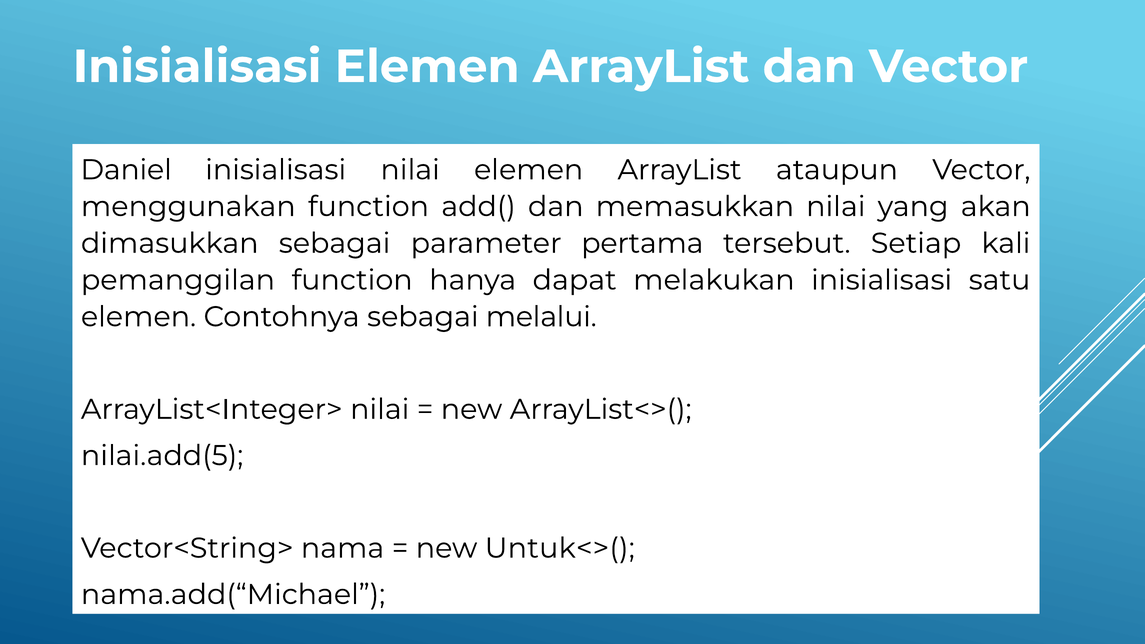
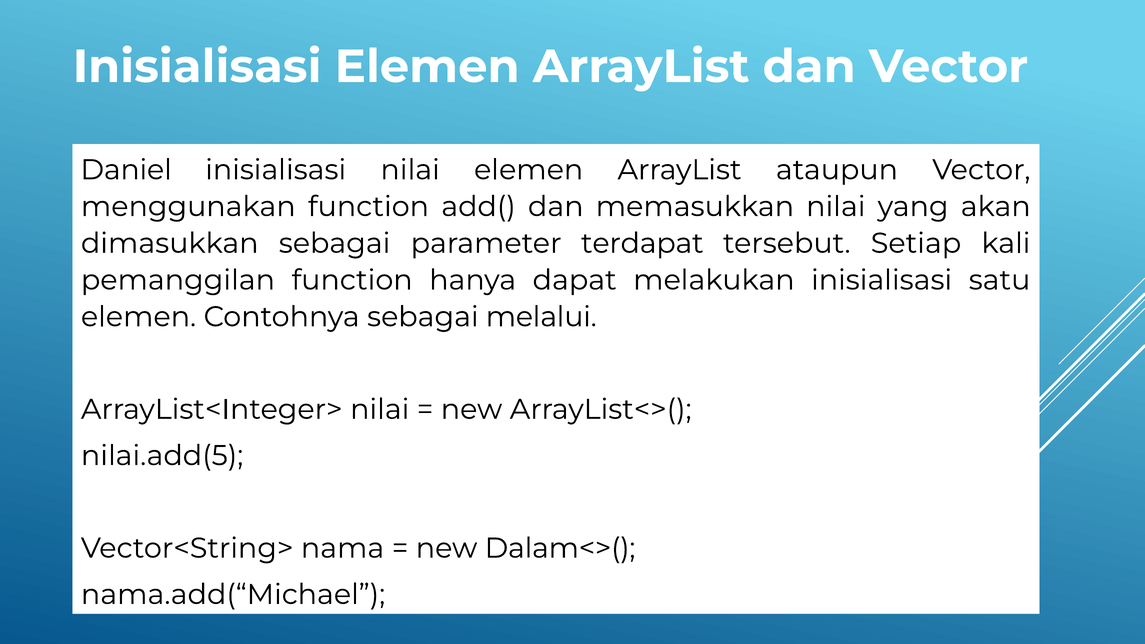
pertama: pertama -> terdapat
Untuk<>(: Untuk<>( -> Dalam<>(
